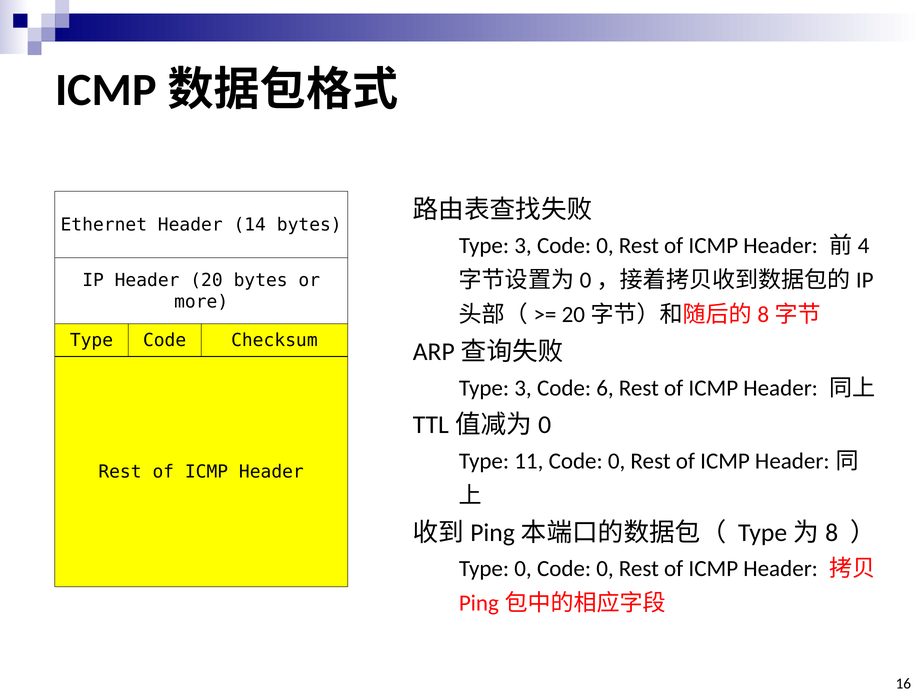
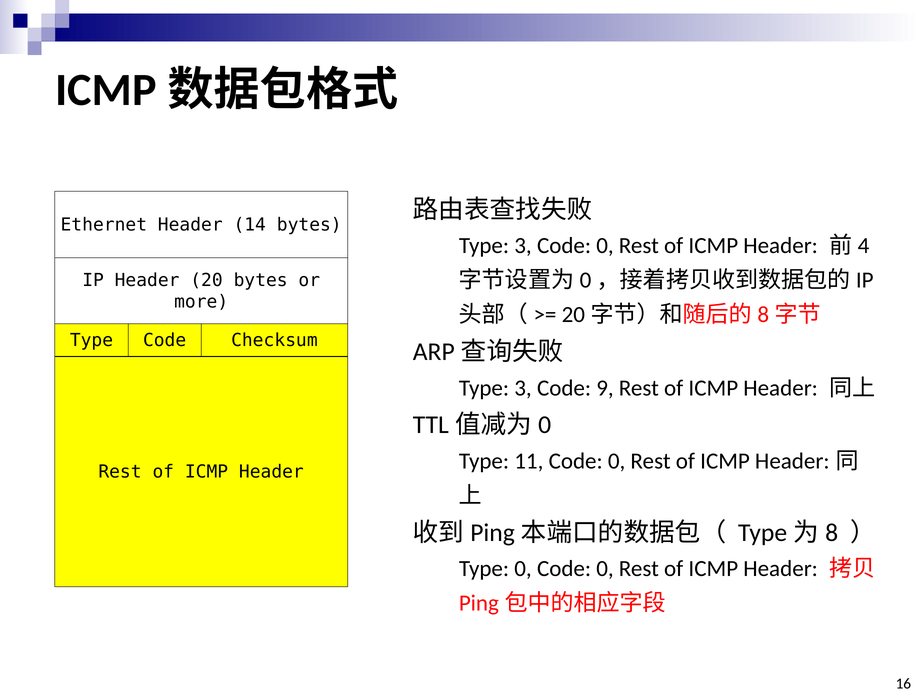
6: 6 -> 9
